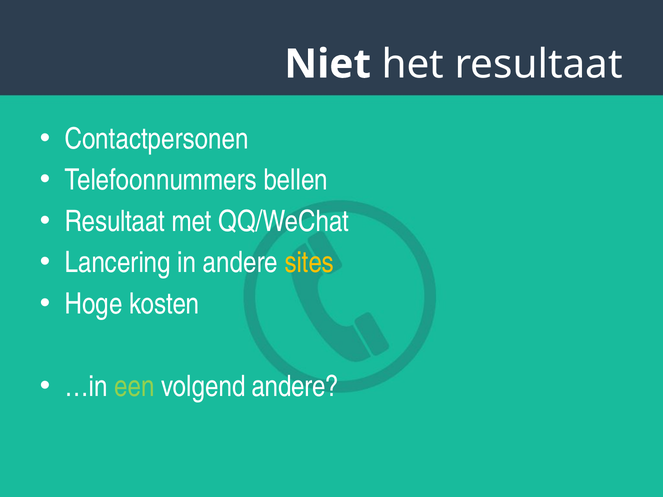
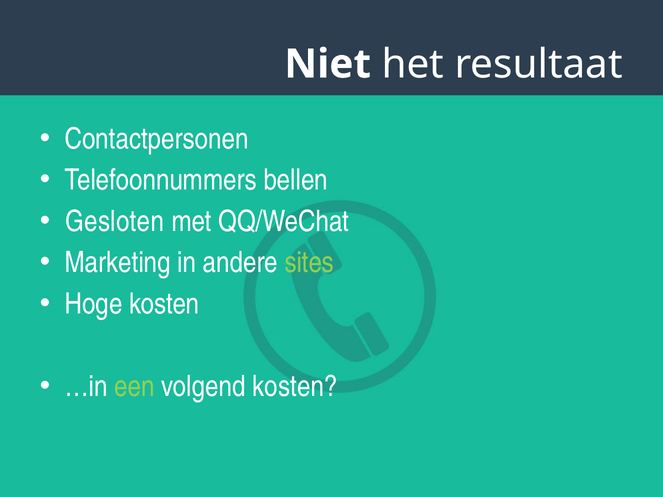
Resultaat at (115, 222): Resultaat -> Gesloten
Lancering: Lancering -> Marketing
sites colour: yellow -> light green
volgend andere: andere -> kosten
